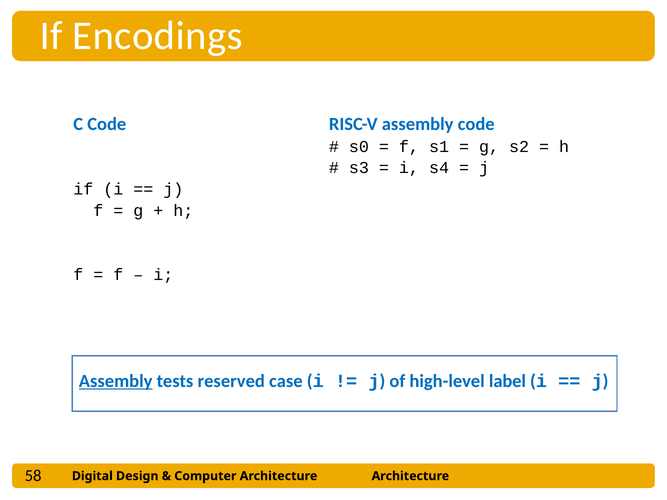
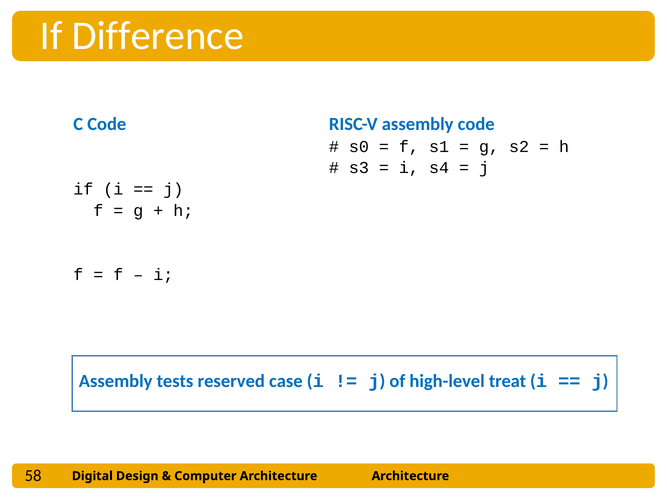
Encodings: Encodings -> Difference
Assembly at (116, 381) underline: present -> none
label: label -> treat
